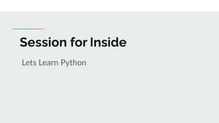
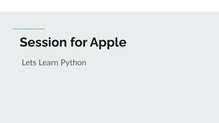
Inside: Inside -> Apple
